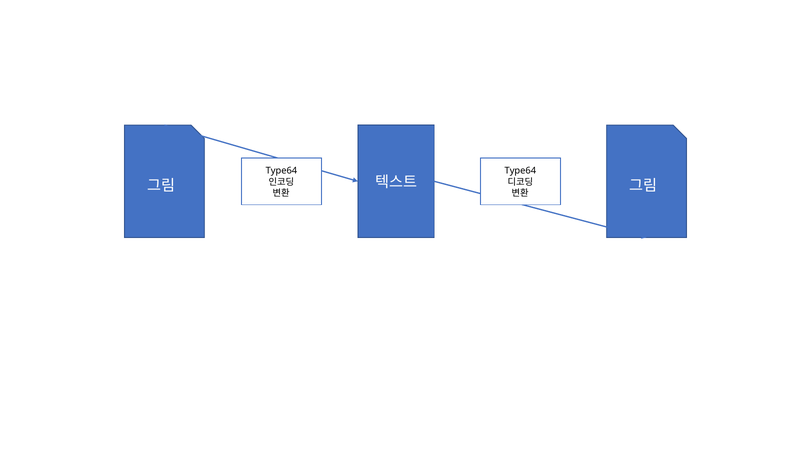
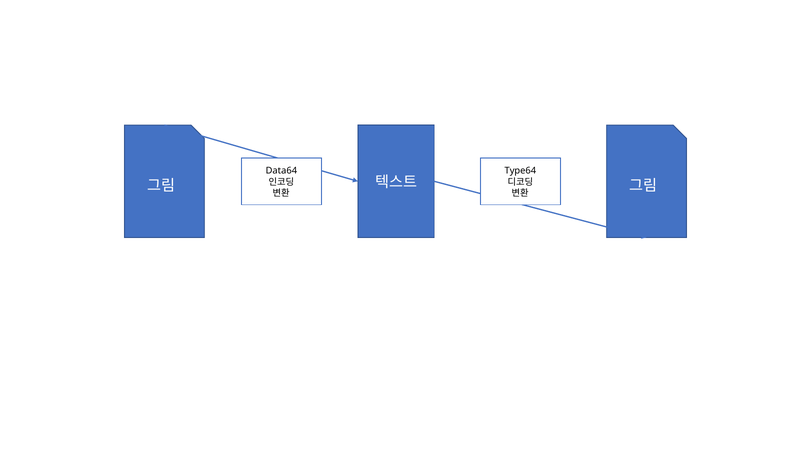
Type64 at (281, 171): Type64 -> Data64
